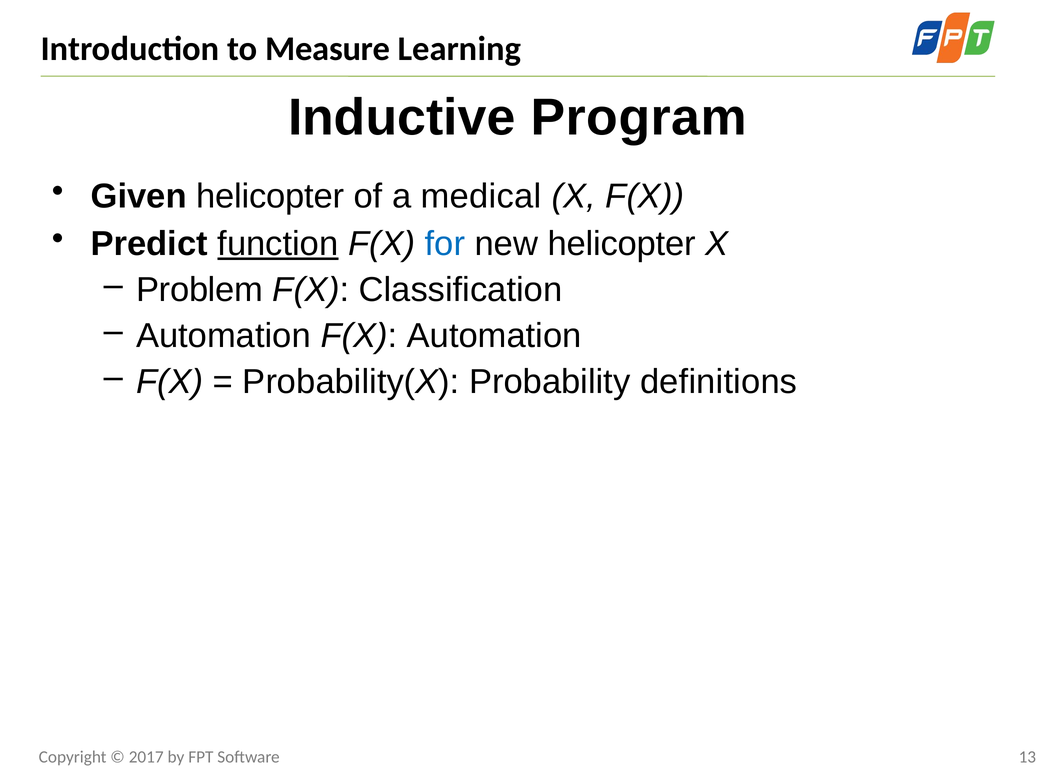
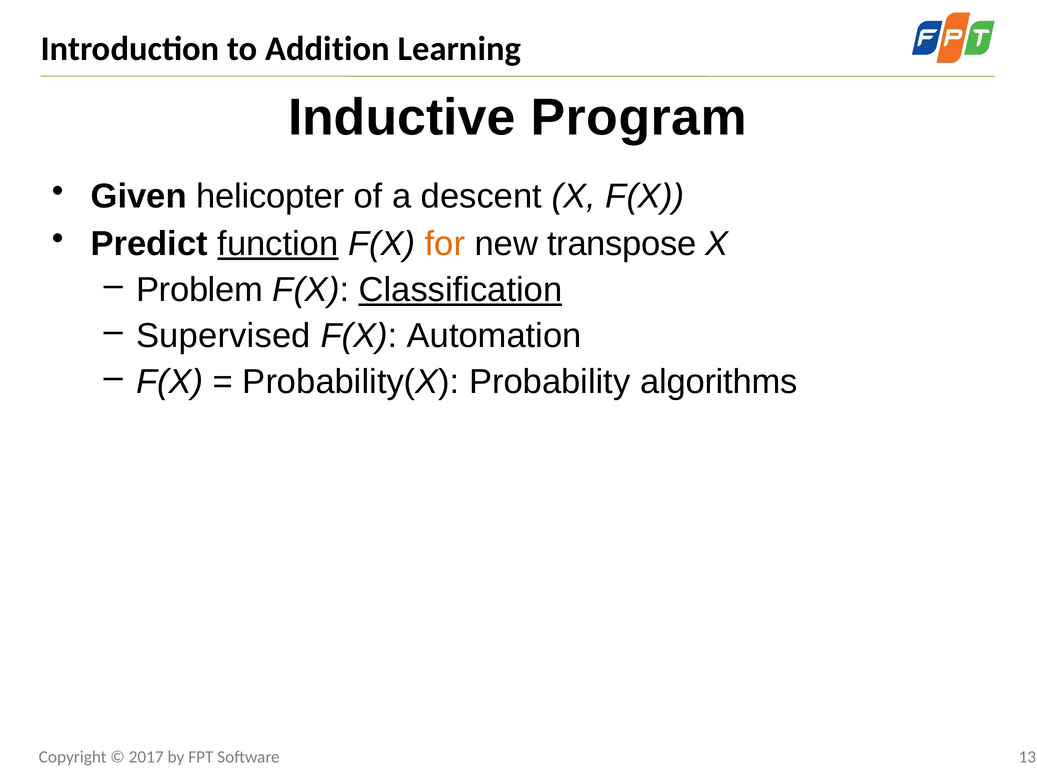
Measure: Measure -> Addition
medical: medical -> descent
for colour: blue -> orange
new helicopter: helicopter -> transpose
Classification underline: none -> present
Automation at (223, 336): Automation -> Supervised
definitions: definitions -> algorithms
